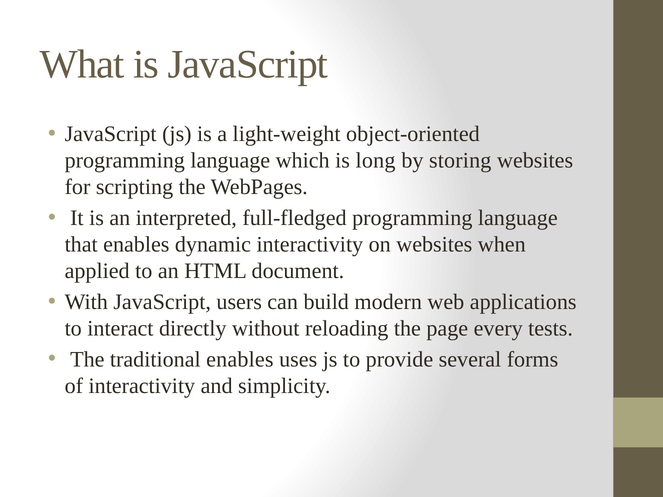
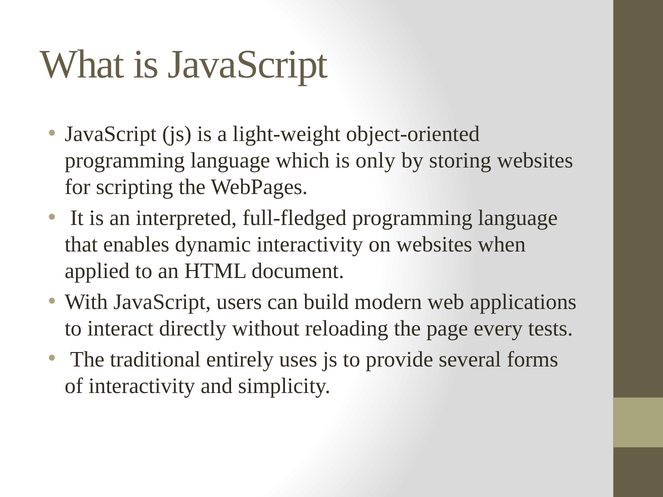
long: long -> only
traditional enables: enables -> entirely
